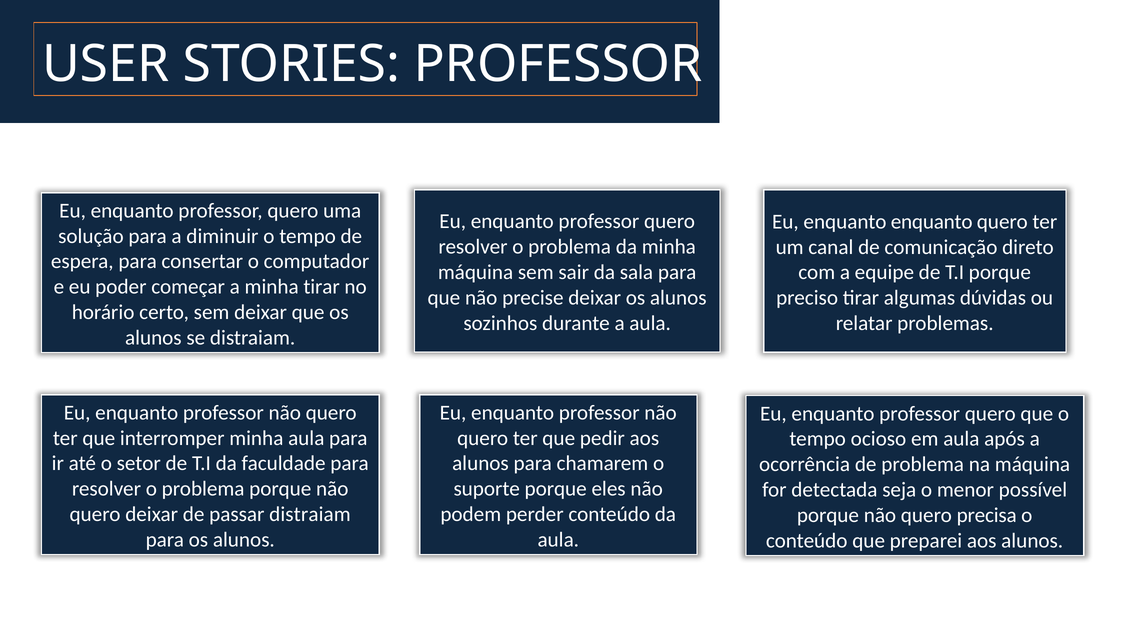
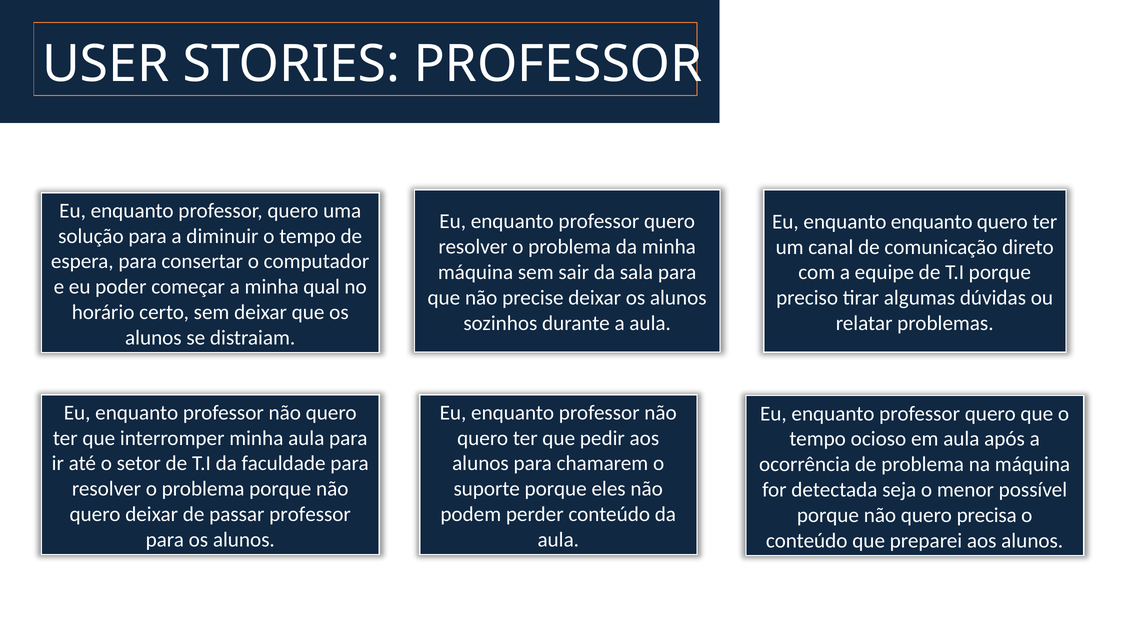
minha tirar: tirar -> qual
passar distraiam: distraiam -> professor
